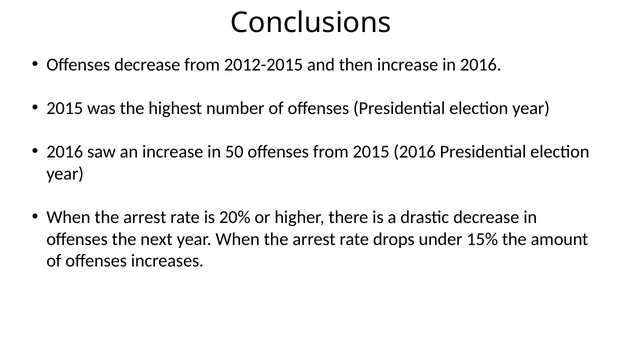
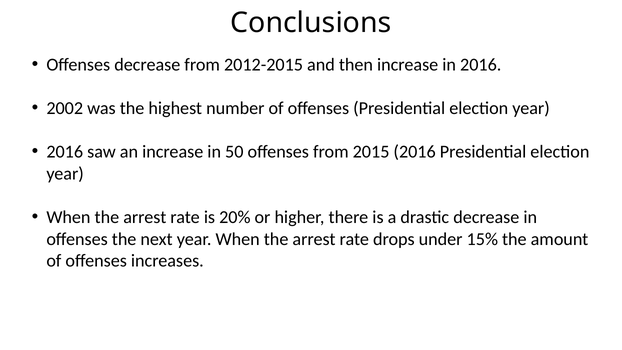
2015 at (65, 108): 2015 -> 2002
